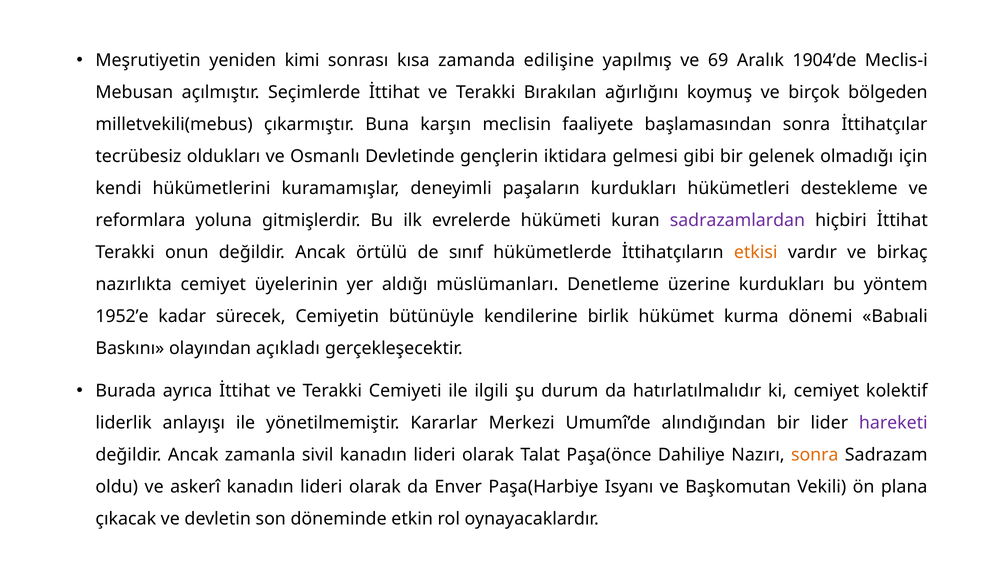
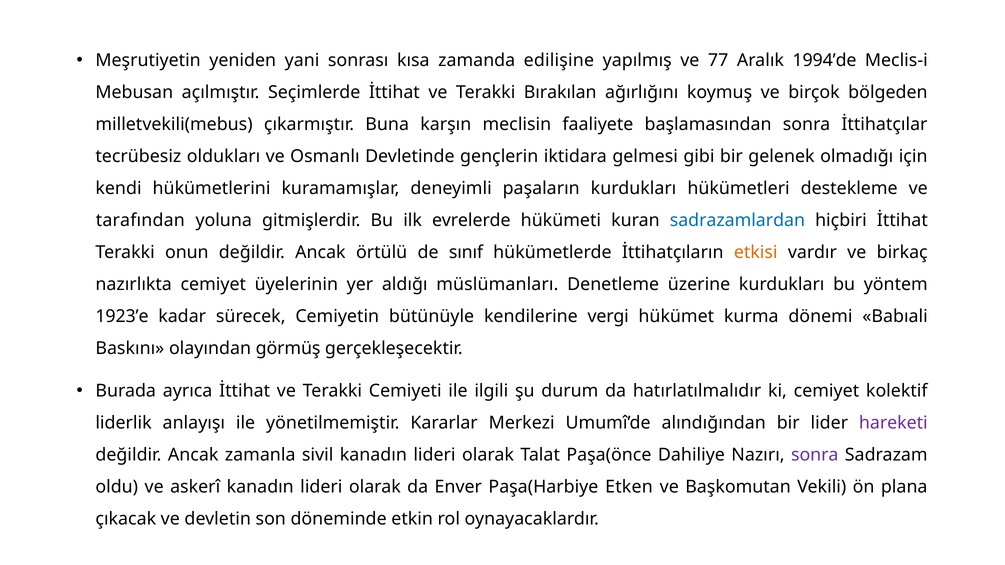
kimi: kimi -> yani
69: 69 -> 77
1904’de: 1904’de -> 1994’de
reformlara: reformlara -> tarafından
sadrazamlardan colour: purple -> blue
1952’e: 1952’e -> 1923’e
birlik: birlik -> vergi
açıkladı: açıkladı -> görmüş
sonra at (815, 455) colour: orange -> purple
Isyanı: Isyanı -> Etken
